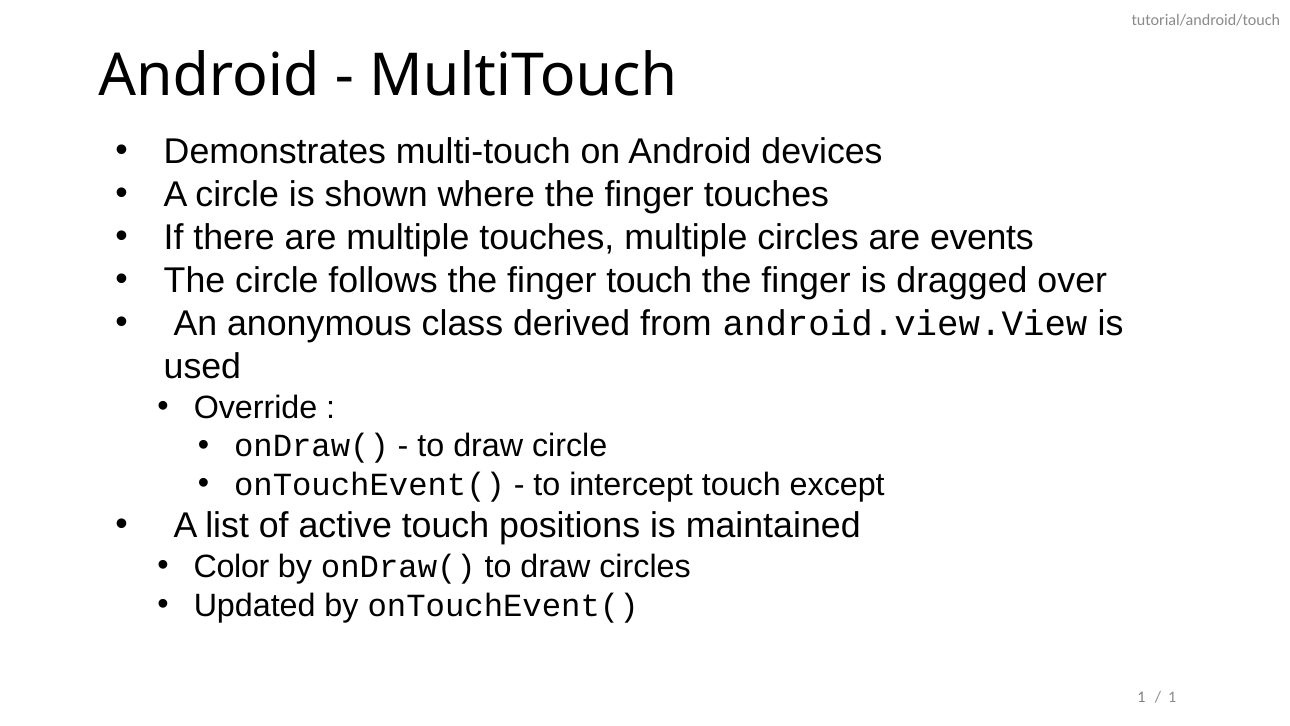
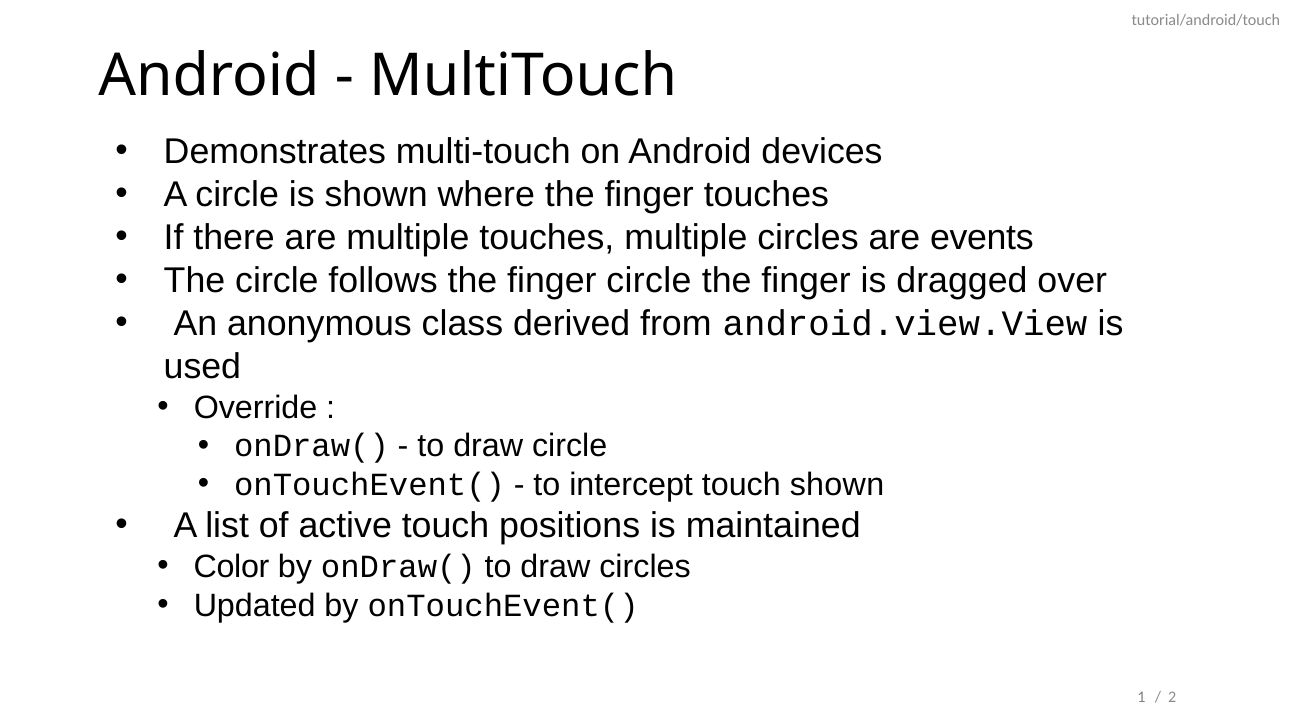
finger touch: touch -> circle
touch except: except -> shown
1 at (1172, 696): 1 -> 2
